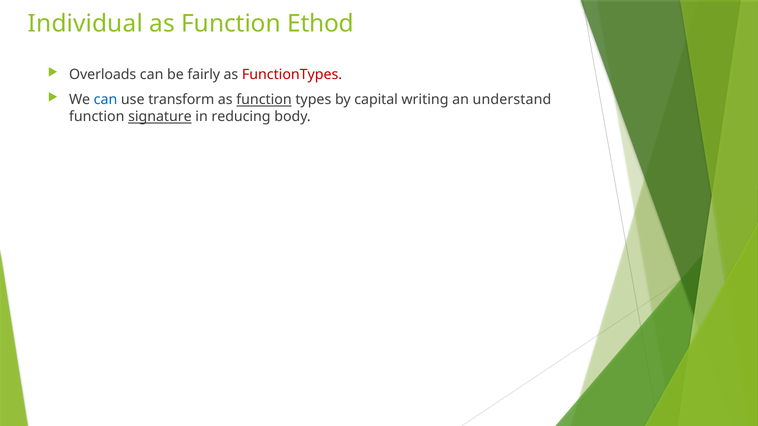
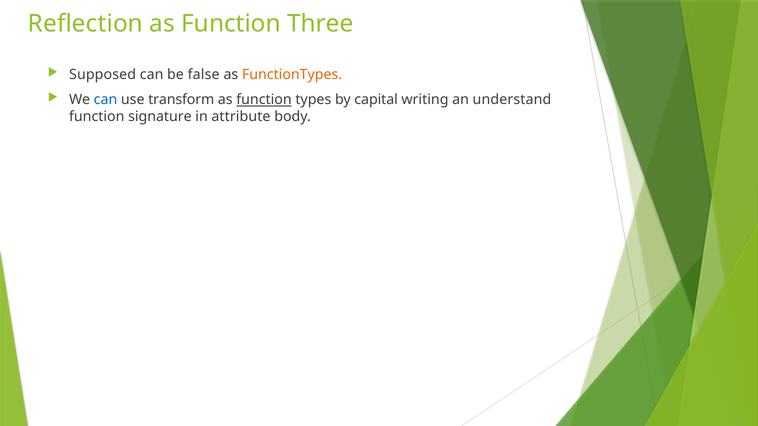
Individual: Individual -> Reflection
Ethod: Ethod -> Three
Overloads: Overloads -> Supposed
fairly: fairly -> false
FunctionTypes colour: red -> orange
signature underline: present -> none
reducing: reducing -> attribute
